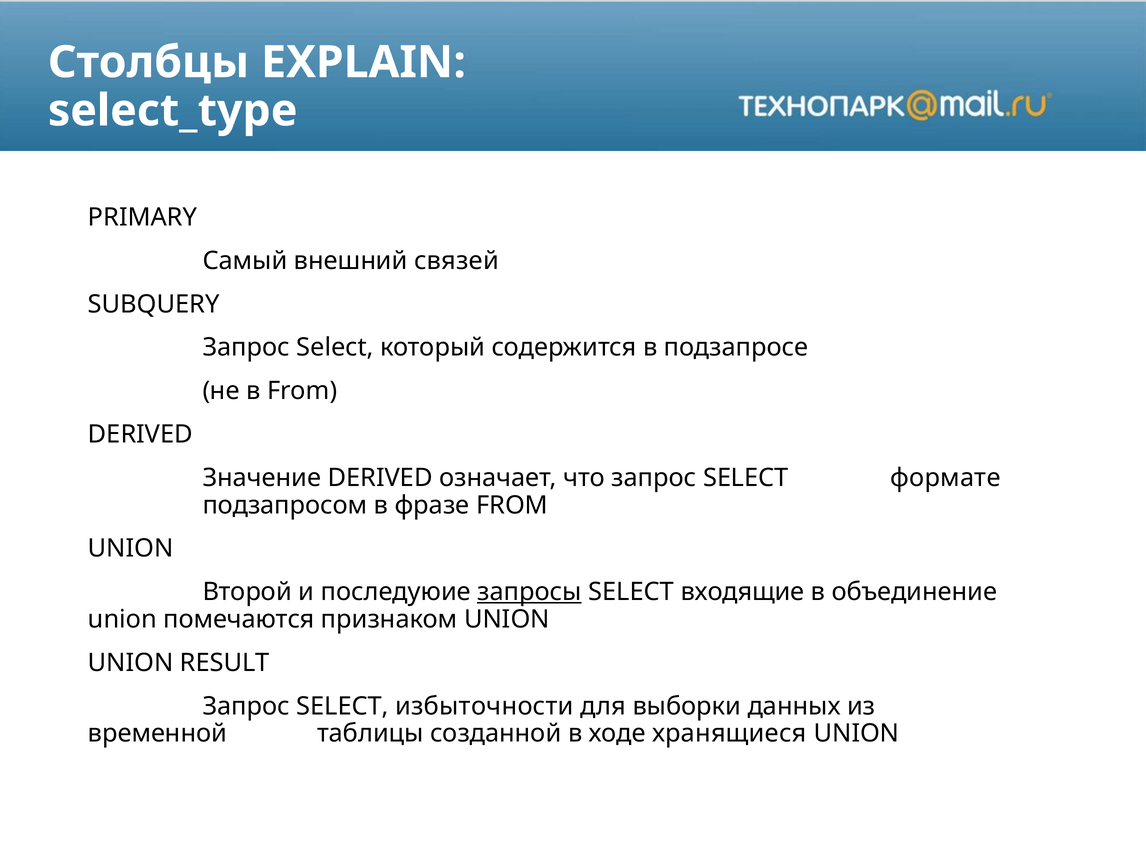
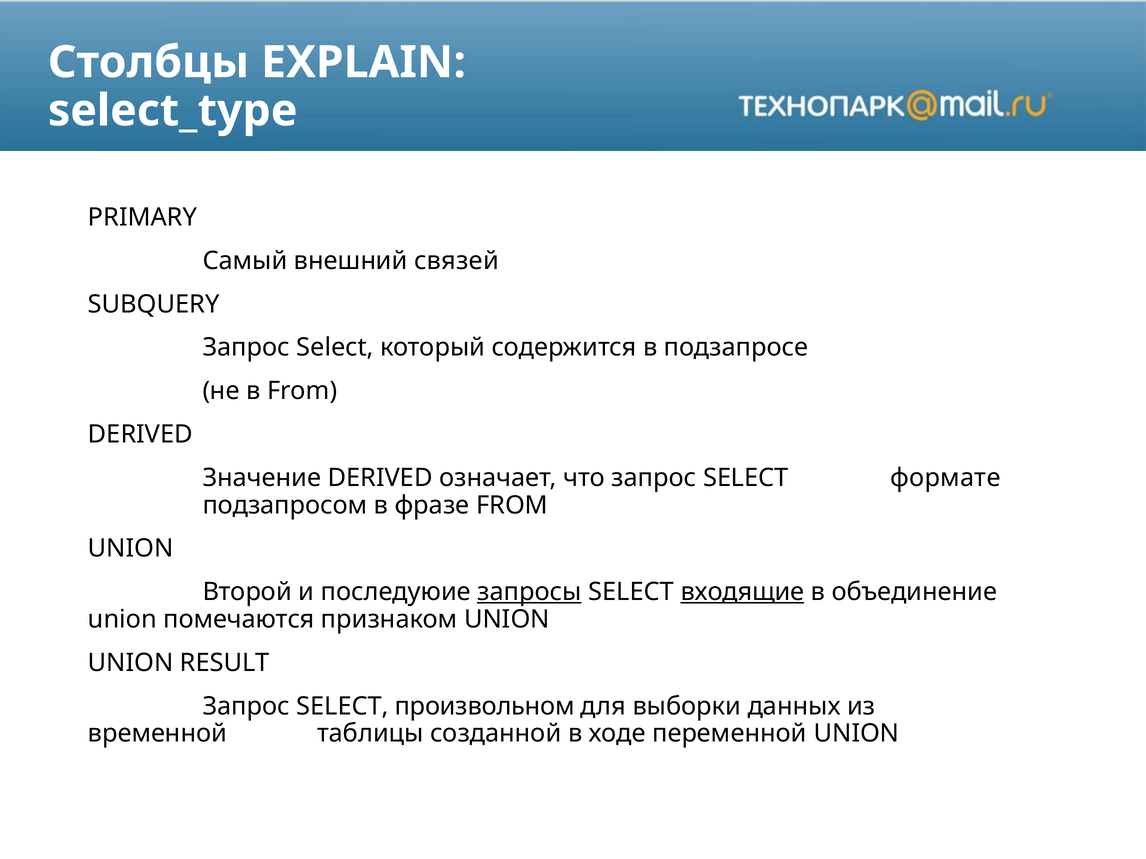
входящие underline: none -> present
избыточности: избыточности -> произвольном
хранящиеся: хранящиеся -> переменной
